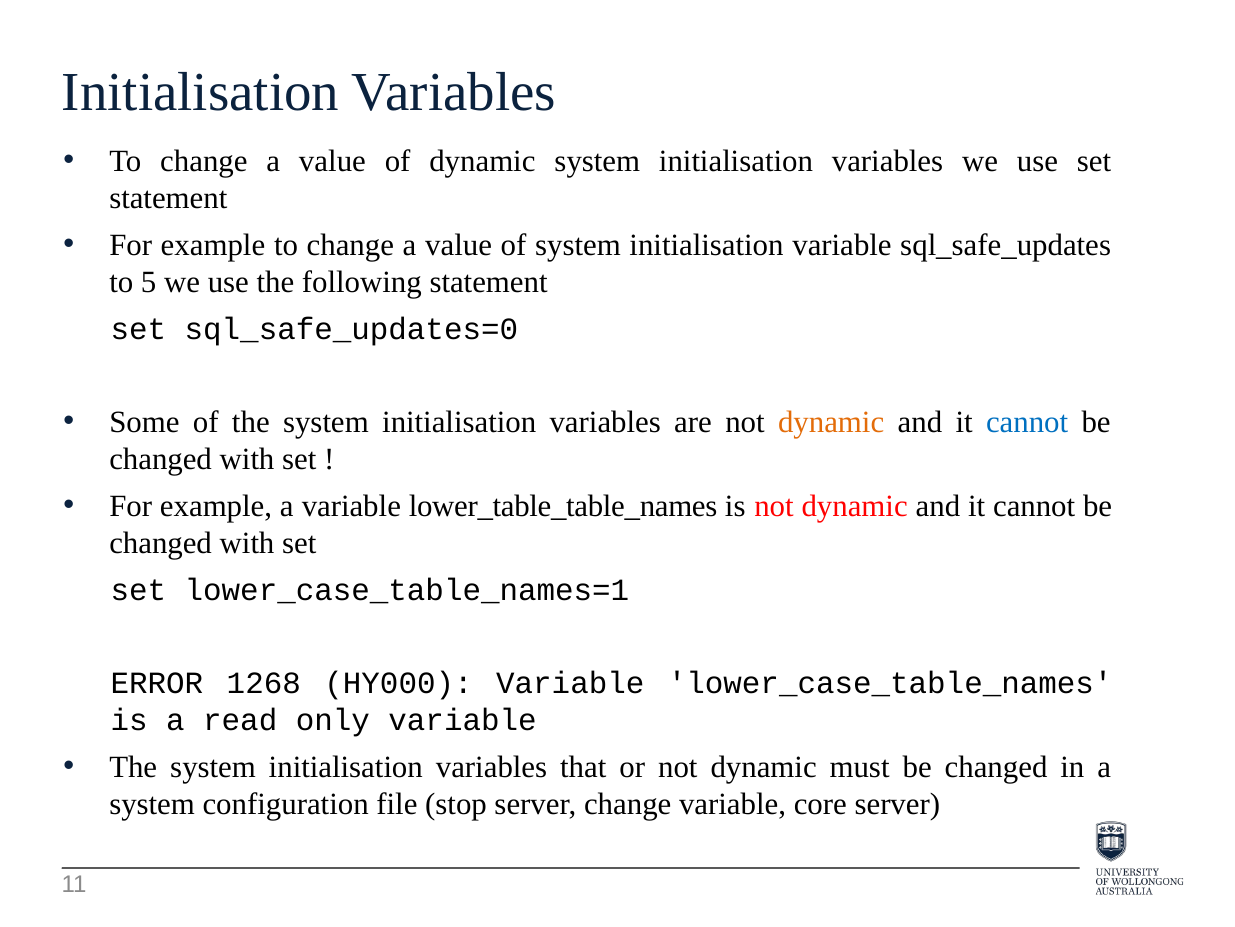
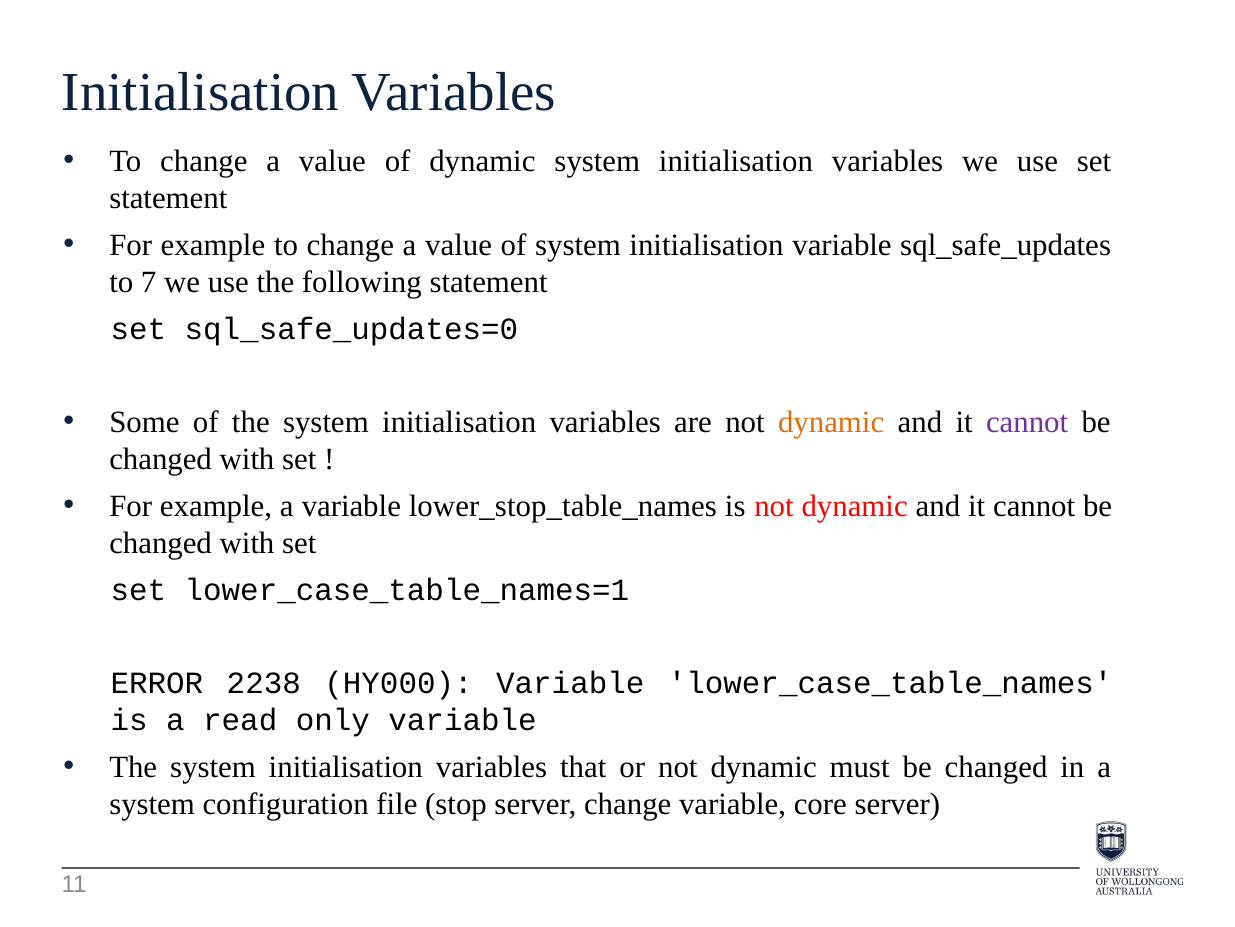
5: 5 -> 7
cannot at (1027, 422) colour: blue -> purple
lower_table_table_names: lower_table_table_names -> lower_stop_table_names
1268: 1268 -> 2238
